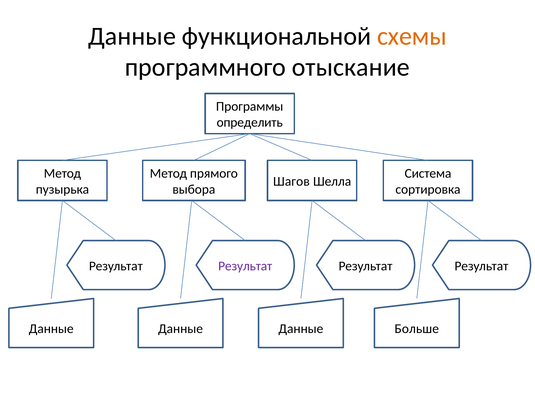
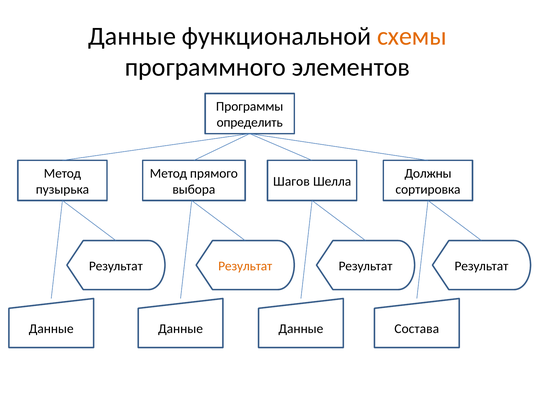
отыскание: отыскание -> элементов
Система: Система -> Должны
Результат at (245, 266) colour: purple -> orange
Больше: Больше -> Состава
